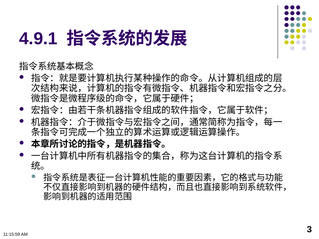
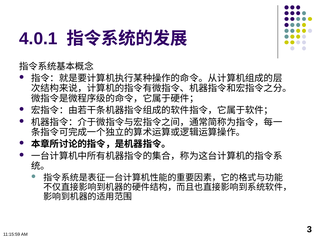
4.9.1: 4.9.1 -> 4.0.1
